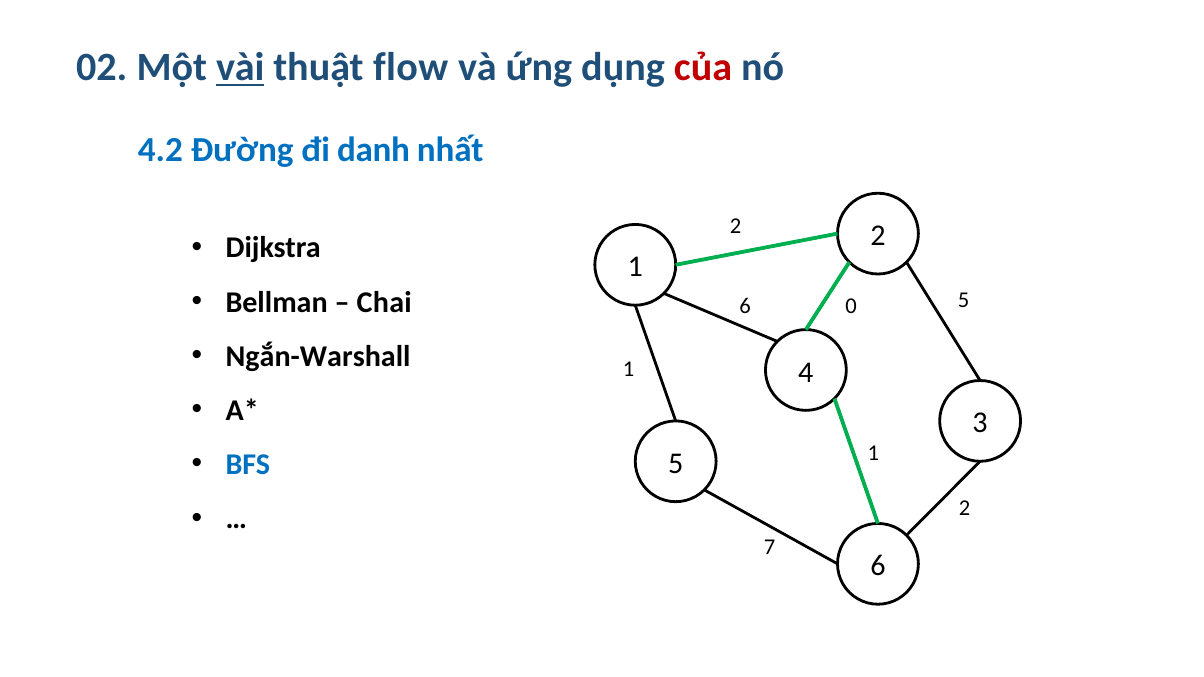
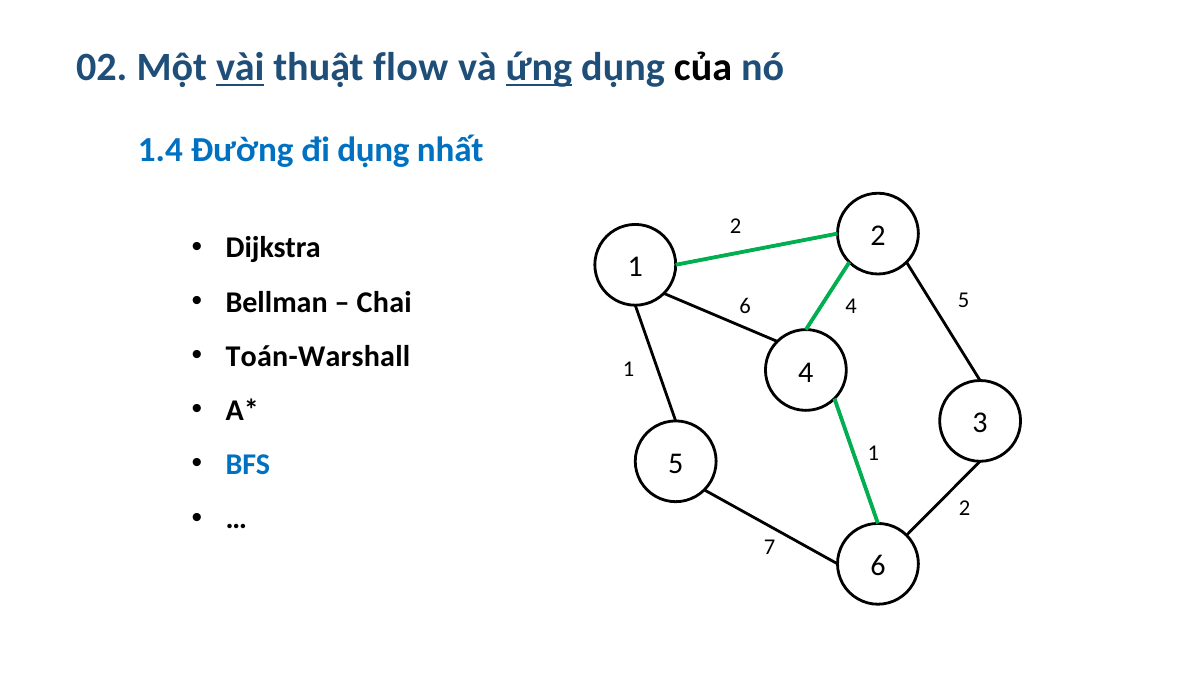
ứng underline: none -> present
của colour: red -> black
4.2: 4.2 -> 1.4
đi danh: danh -> dụng
0 at (851, 306): 0 -> 4
Ngắn-Warshall: Ngắn-Warshall -> Toán-Warshall
